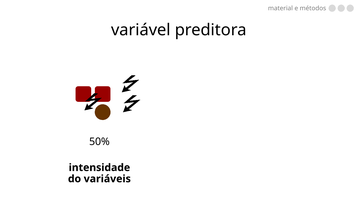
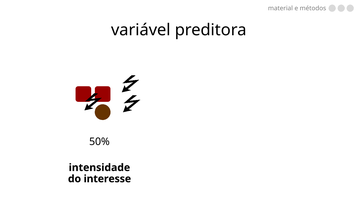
variáveis: variáveis -> interesse
